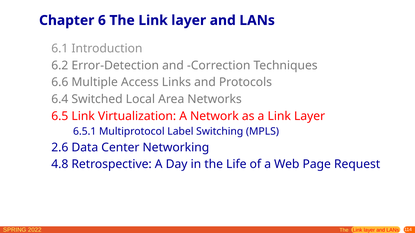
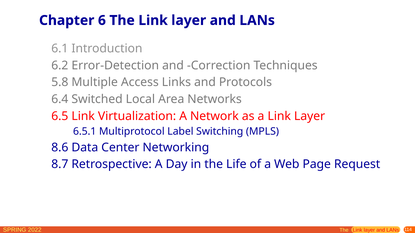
6.6: 6.6 -> 5.8
2.6: 2.6 -> 8.6
4.8: 4.8 -> 8.7
